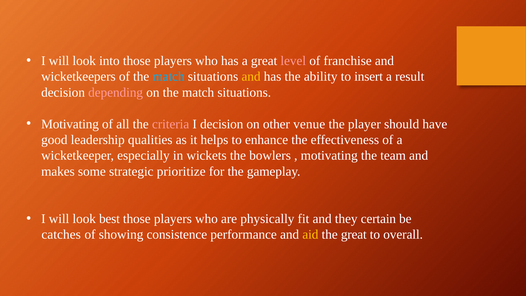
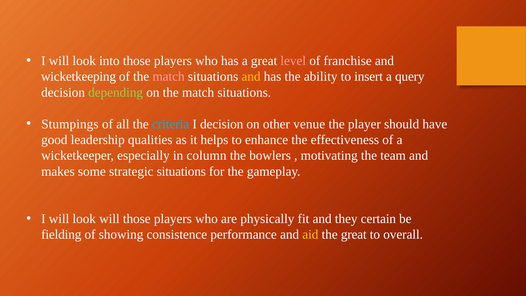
wicketkeepers: wicketkeepers -> wicketkeeping
match at (169, 77) colour: light blue -> pink
result: result -> query
depending colour: pink -> light green
Motivating at (70, 124): Motivating -> Stumpings
criteria colour: pink -> light blue
wickets: wickets -> column
strategic prioritize: prioritize -> situations
look best: best -> will
catches: catches -> fielding
